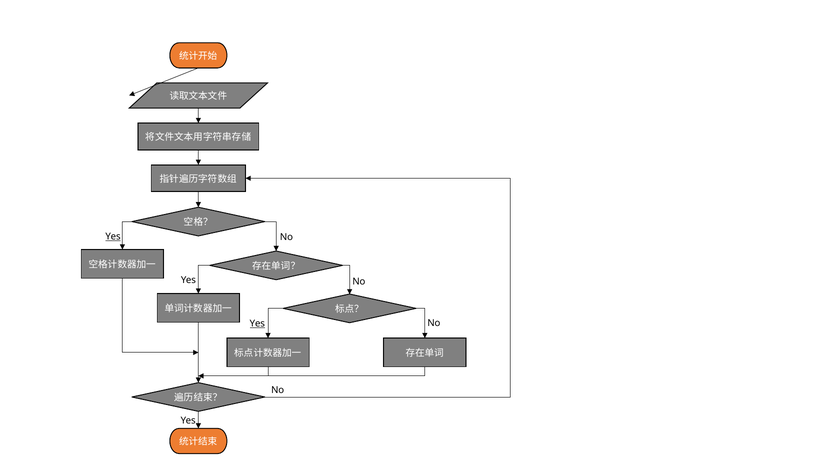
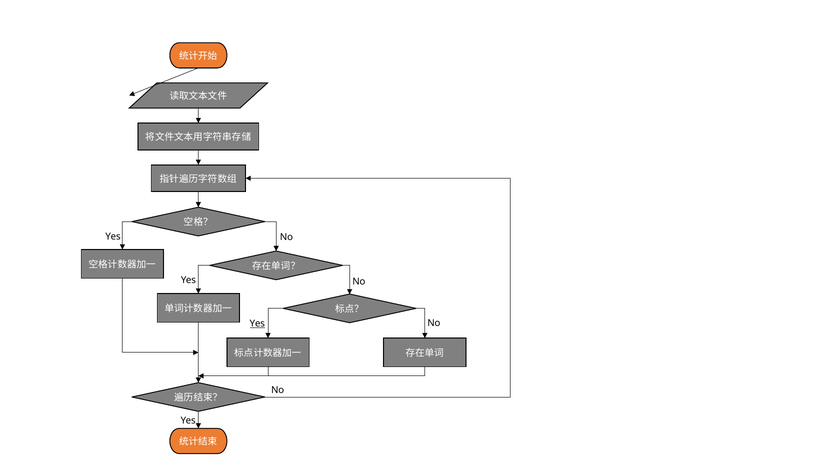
Yes at (113, 237) underline: present -> none
